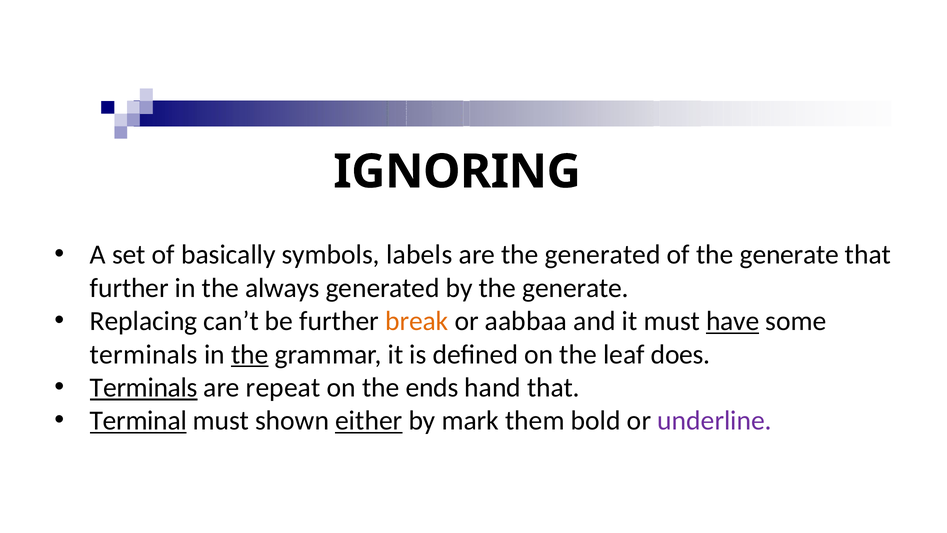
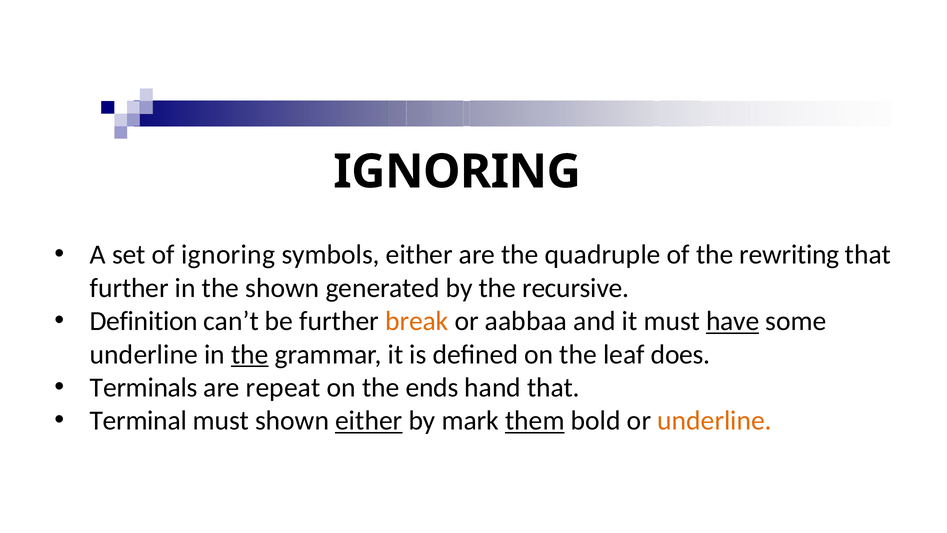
of basically: basically -> ignoring
symbols labels: labels -> either
the generated: generated -> quadruple
of the generate: generate -> rewriting
the always: always -> shown
by the generate: generate -> recursive
Replacing: Replacing -> Definition
terminals at (144, 354): terminals -> underline
Terminals at (144, 387) underline: present -> none
Terminal underline: present -> none
them underline: none -> present
underline at (715, 421) colour: purple -> orange
